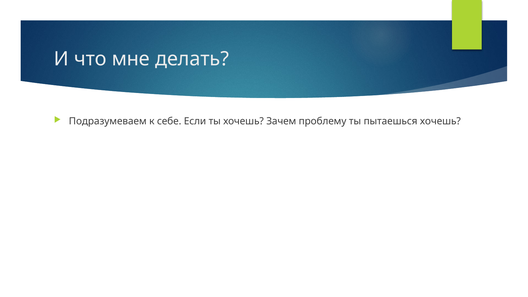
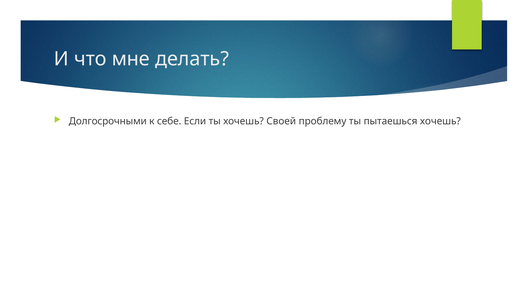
Подразумеваем: Подразумеваем -> Долгосрочными
Зачем: Зачем -> Своей
